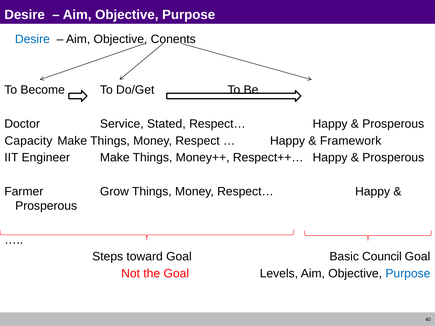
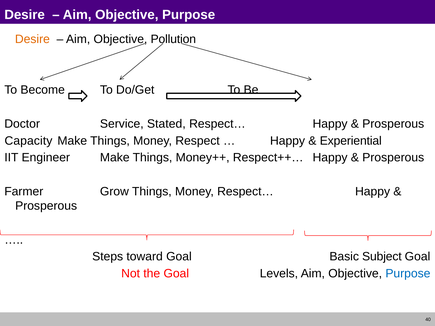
Desire at (32, 39) colour: blue -> orange
Conents: Conents -> Pollution
Framework: Framework -> Experiential
Council: Council -> Subject
